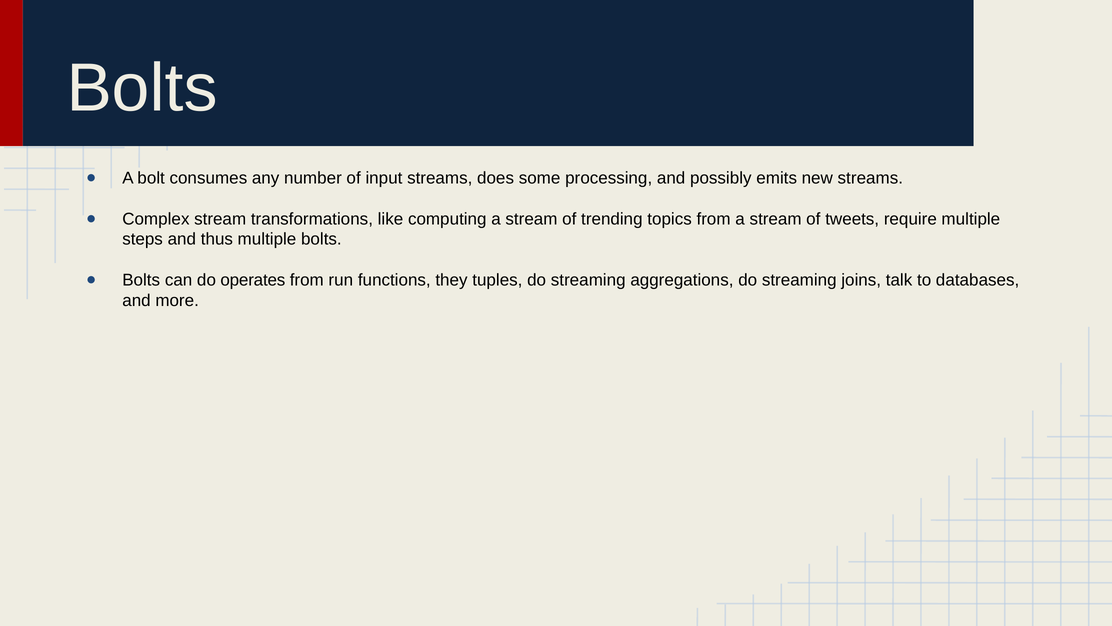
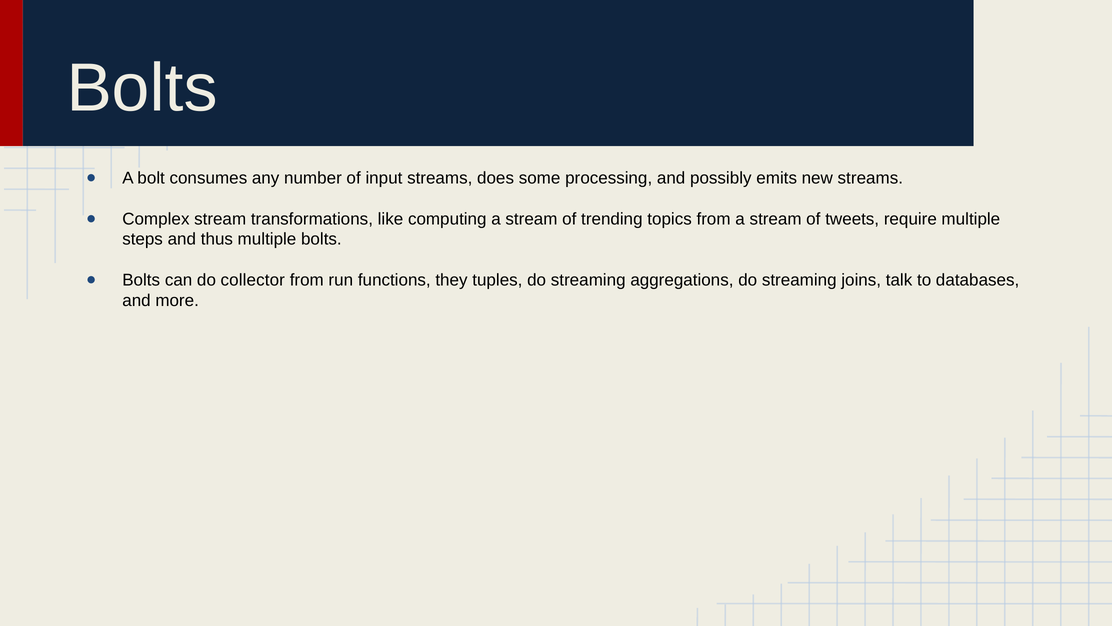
operates: operates -> collector
